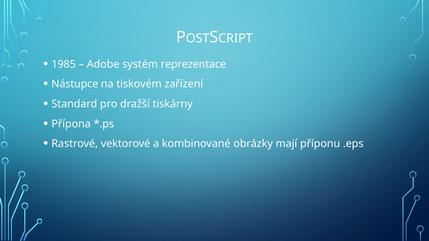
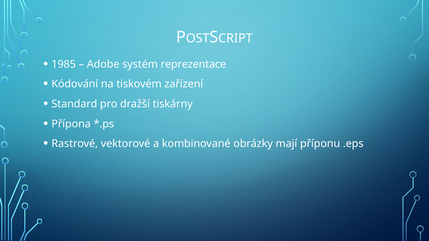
Nástupce: Nástupce -> Kódování
